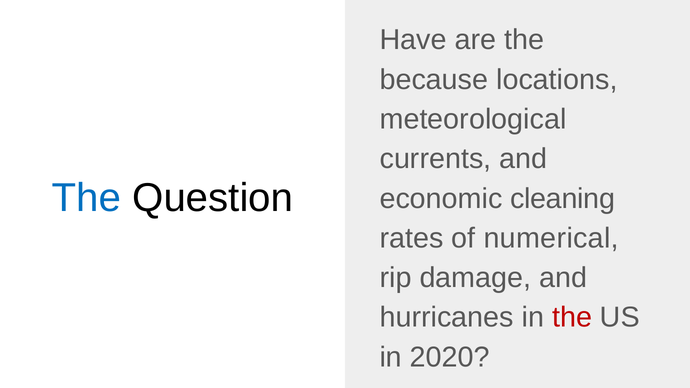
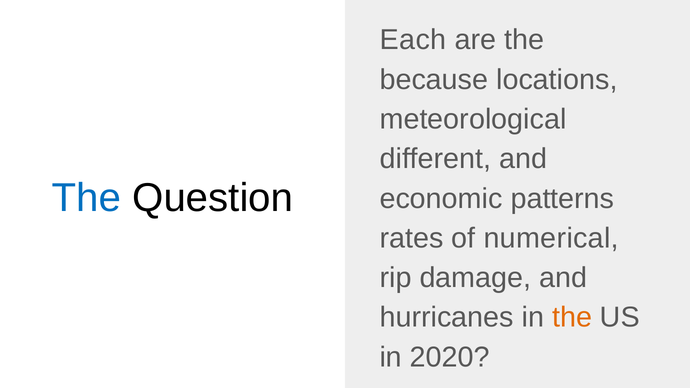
Have: Have -> Each
currents: currents -> different
cleaning: cleaning -> patterns
the at (572, 318) colour: red -> orange
